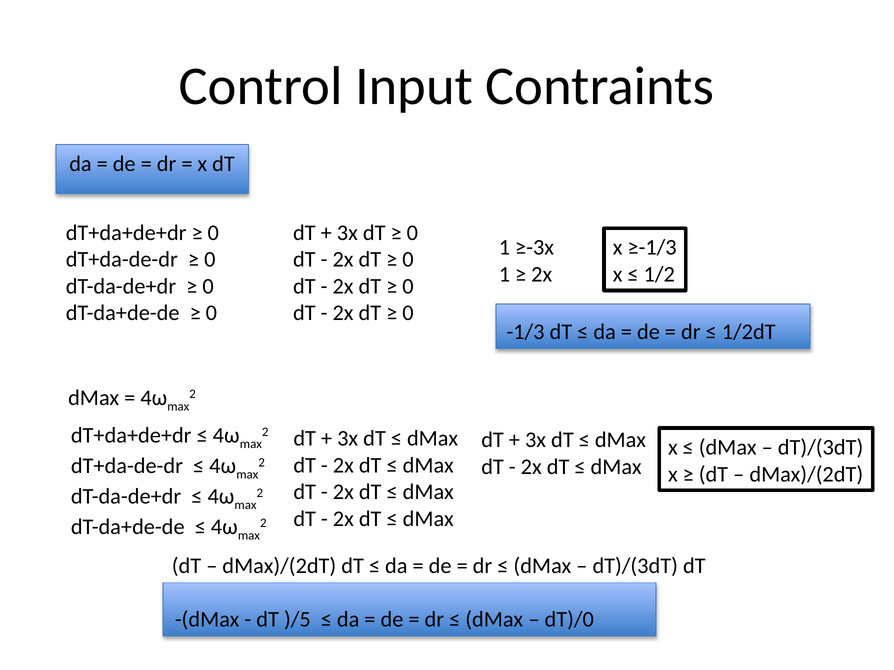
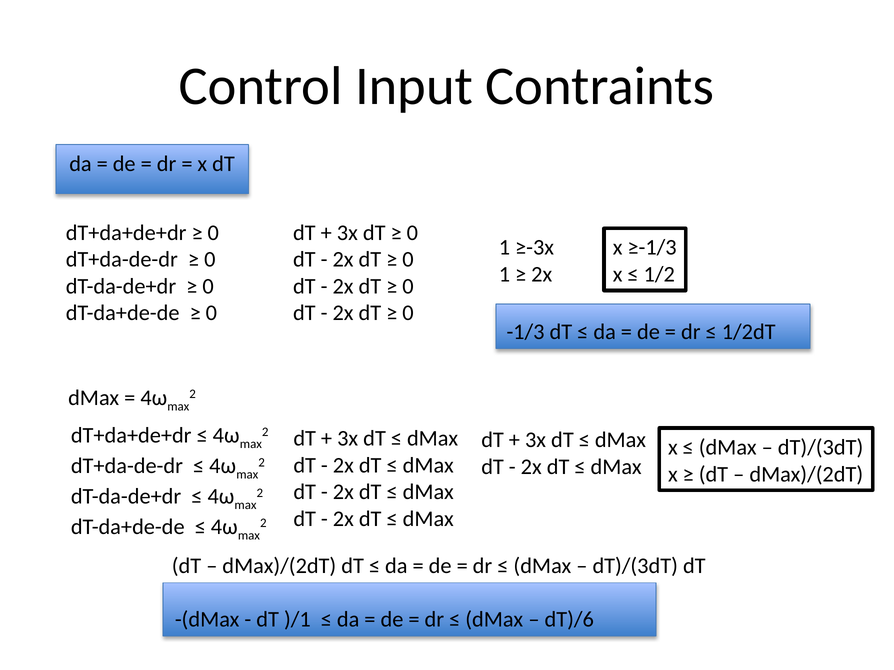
)/5: )/5 -> )/1
dT)/0: dT)/0 -> dT)/6
